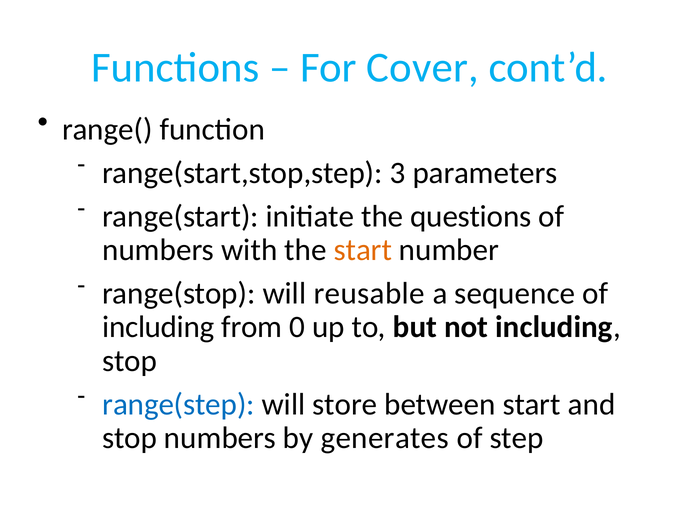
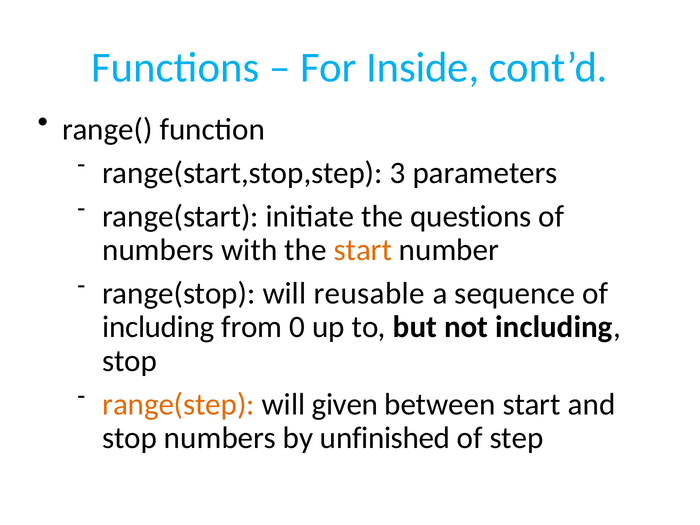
Cover: Cover -> Inside
range(step colour: blue -> orange
store: store -> given
generates: generates -> unfinished
